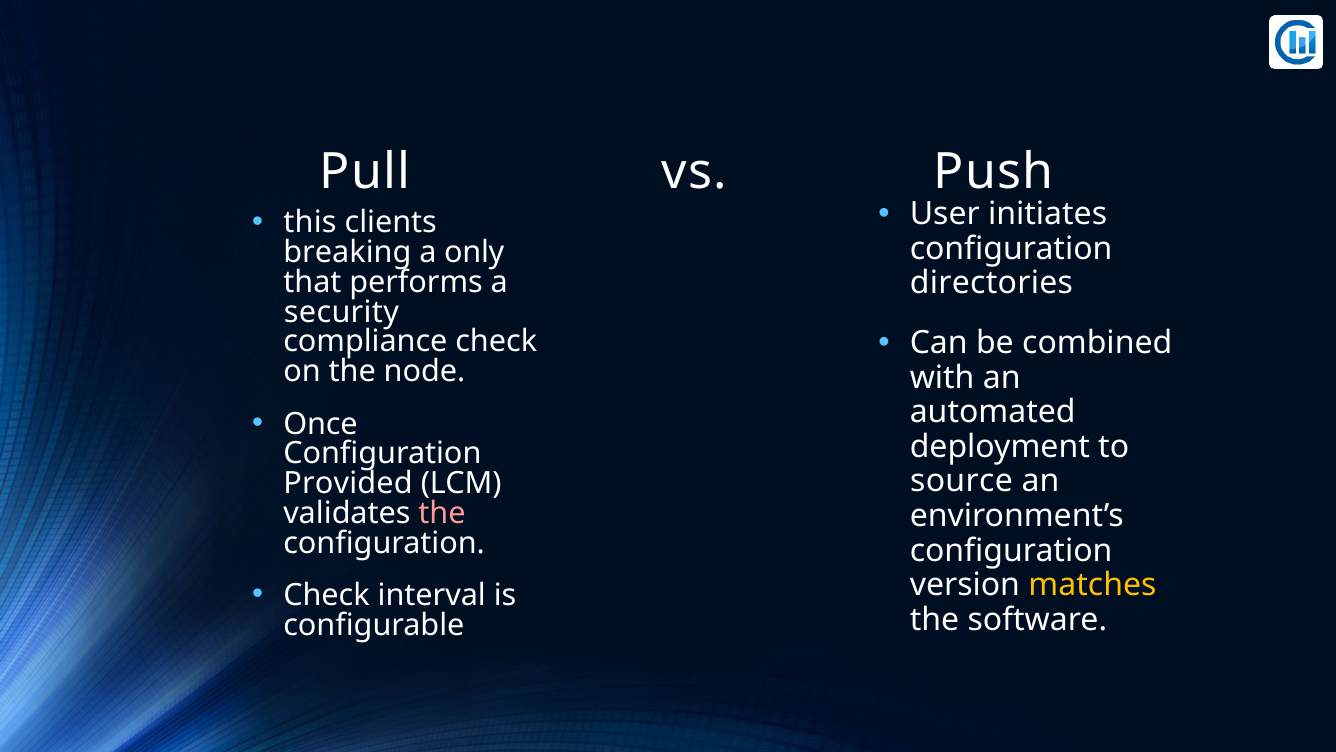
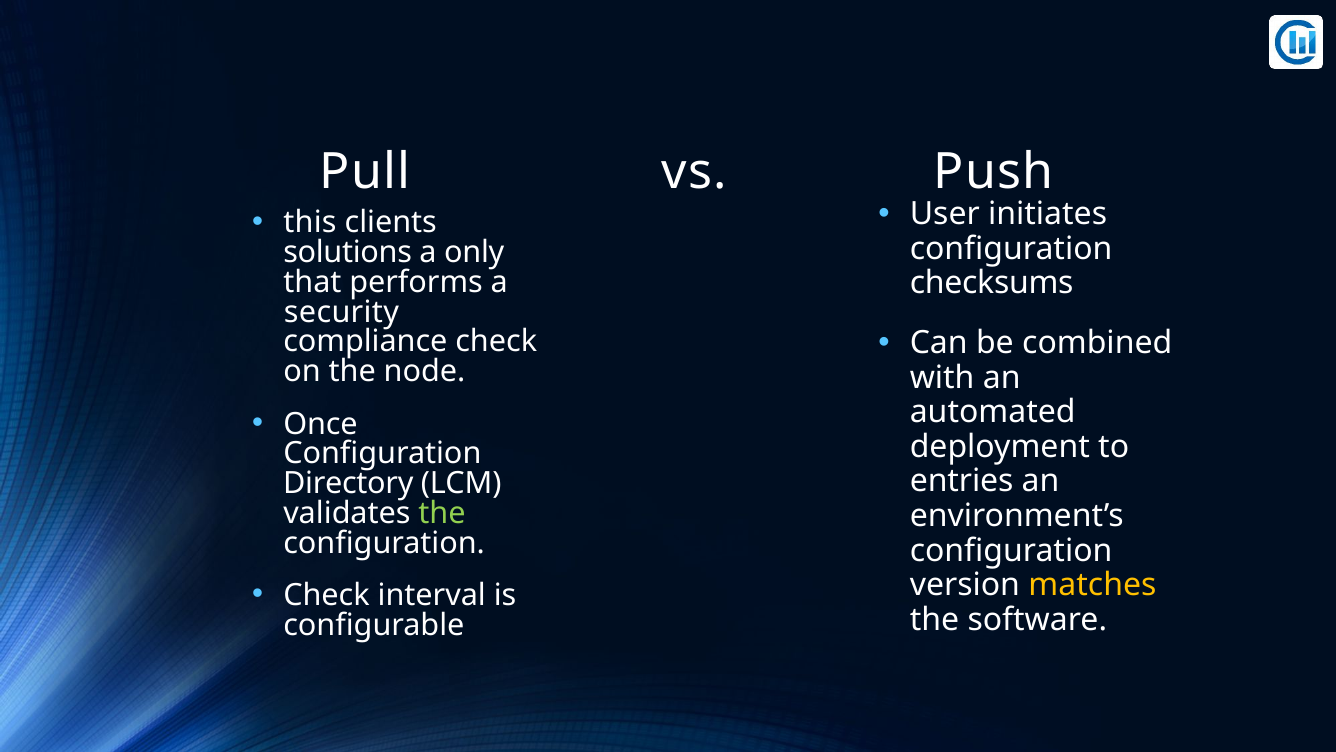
breaking: breaking -> solutions
directories: directories -> checksums
source: source -> entries
Provided: Provided -> Directory
the at (442, 513) colour: pink -> light green
